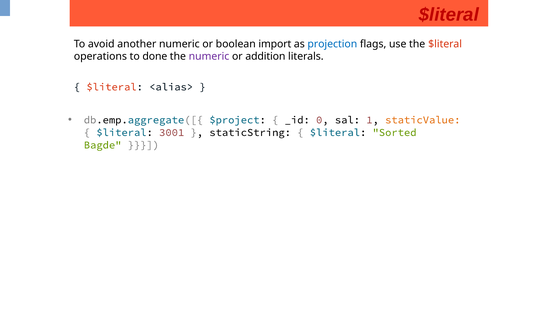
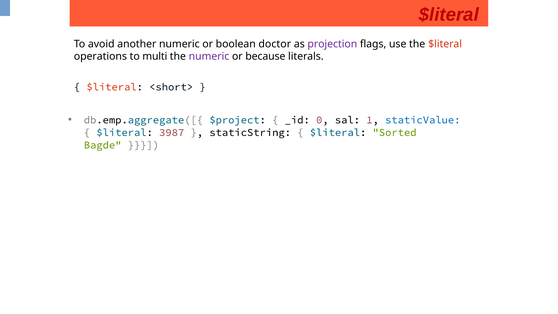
import: import -> doctor
projection colour: blue -> purple
done: done -> multi
addition: addition -> because
<alias>: <alias> -> <short>
staticValue colour: orange -> blue
3001: 3001 -> 3987
